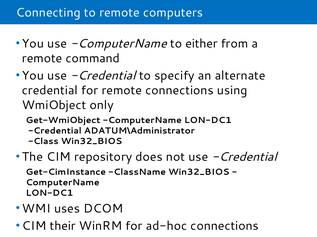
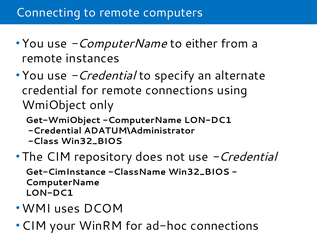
command: command -> instances
their: their -> your
